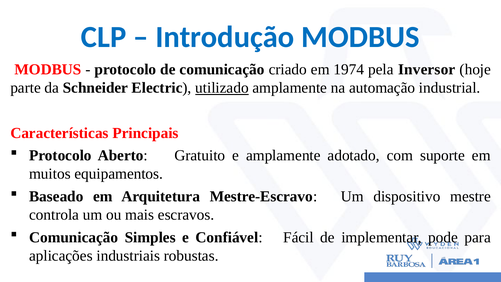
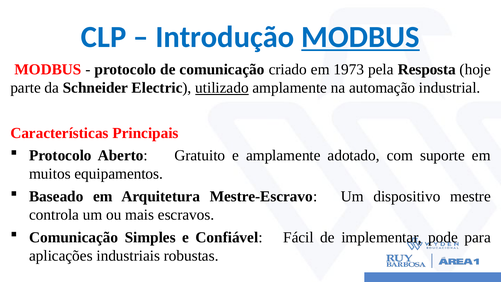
MODBUS at (360, 37) underline: none -> present
1974: 1974 -> 1973
Inversor: Inversor -> Resposta
